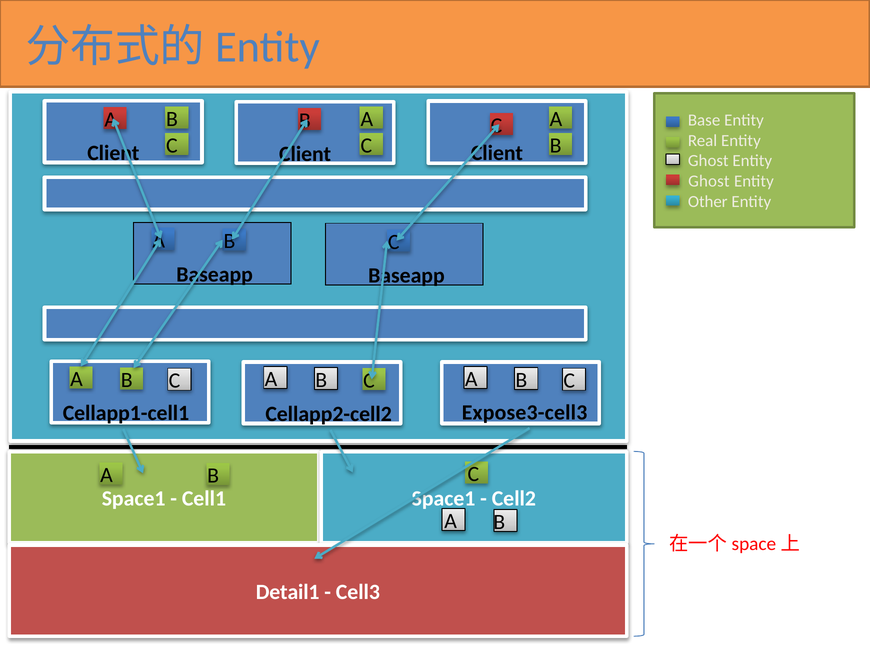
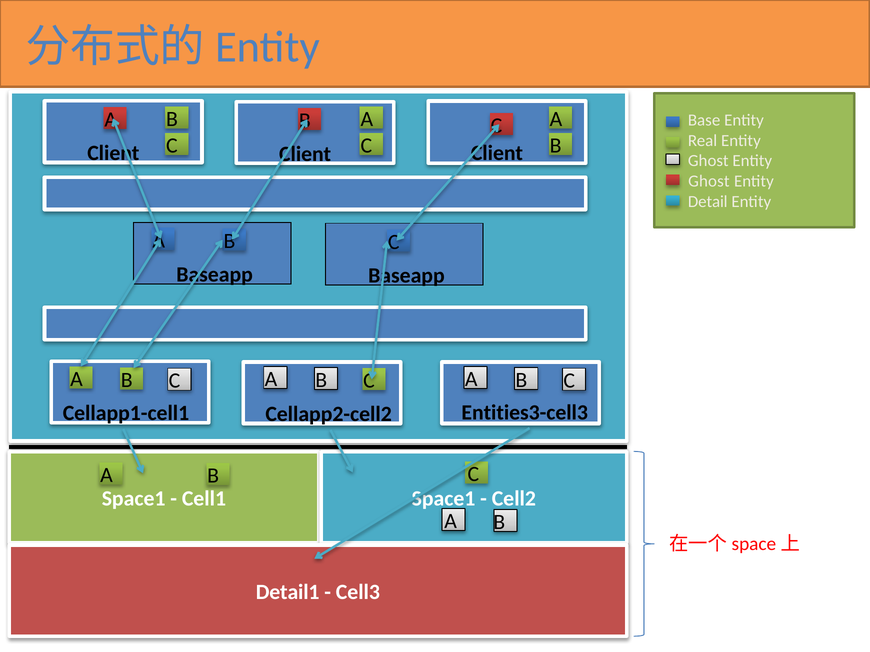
Other: Other -> Detail
Expose3-cell3: Expose3-cell3 -> Entities3-cell3
